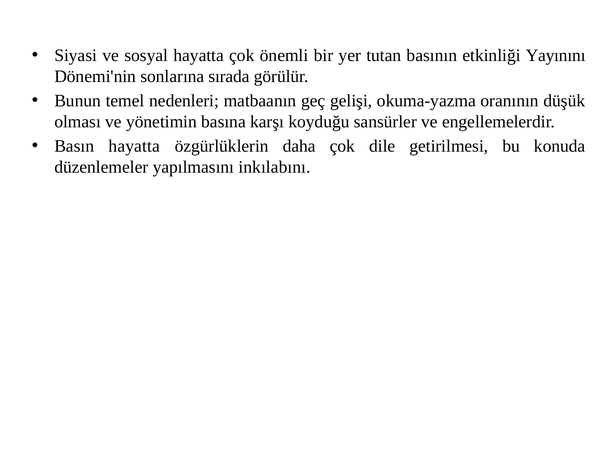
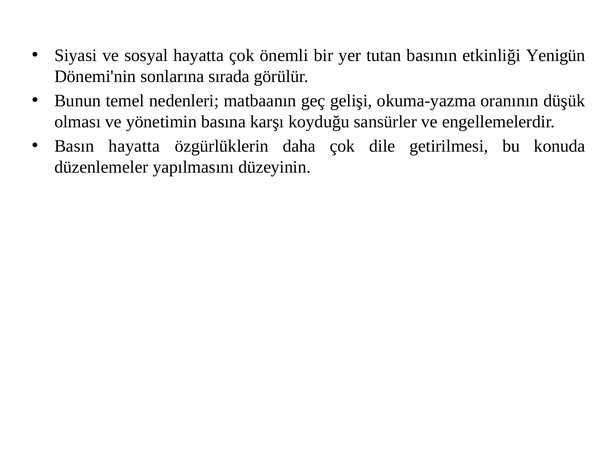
Yayınını: Yayınını -> Yenigün
inkılabını: inkılabını -> düzeyinin
